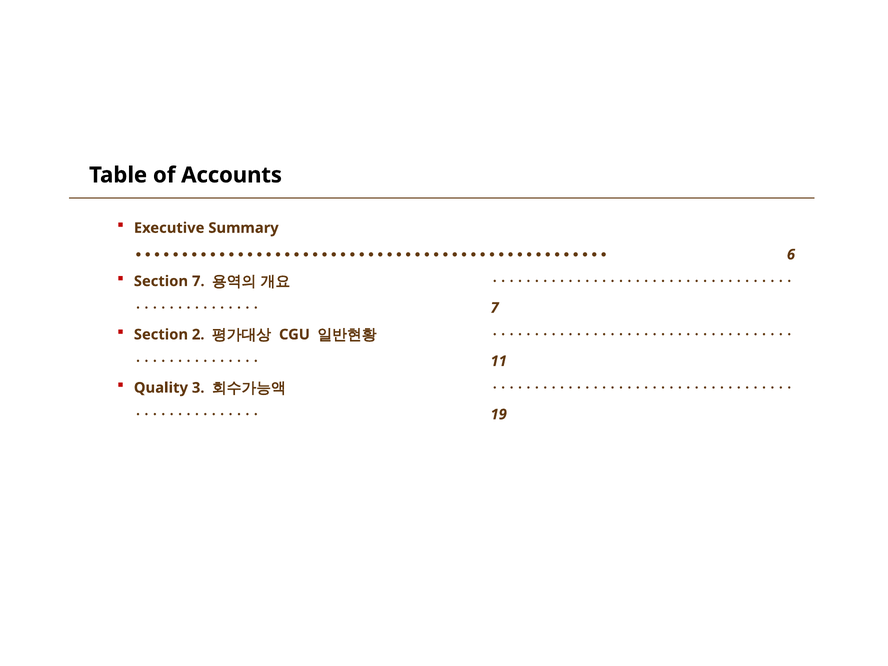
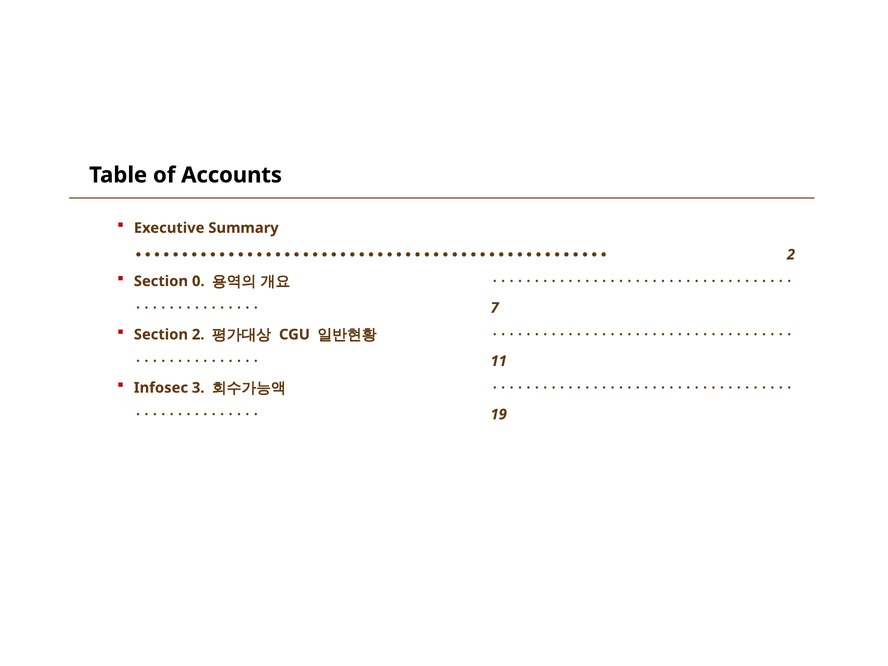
6 at (791, 255): 6 -> 2
Section 7: 7 -> 0
Quality: Quality -> Infosec
